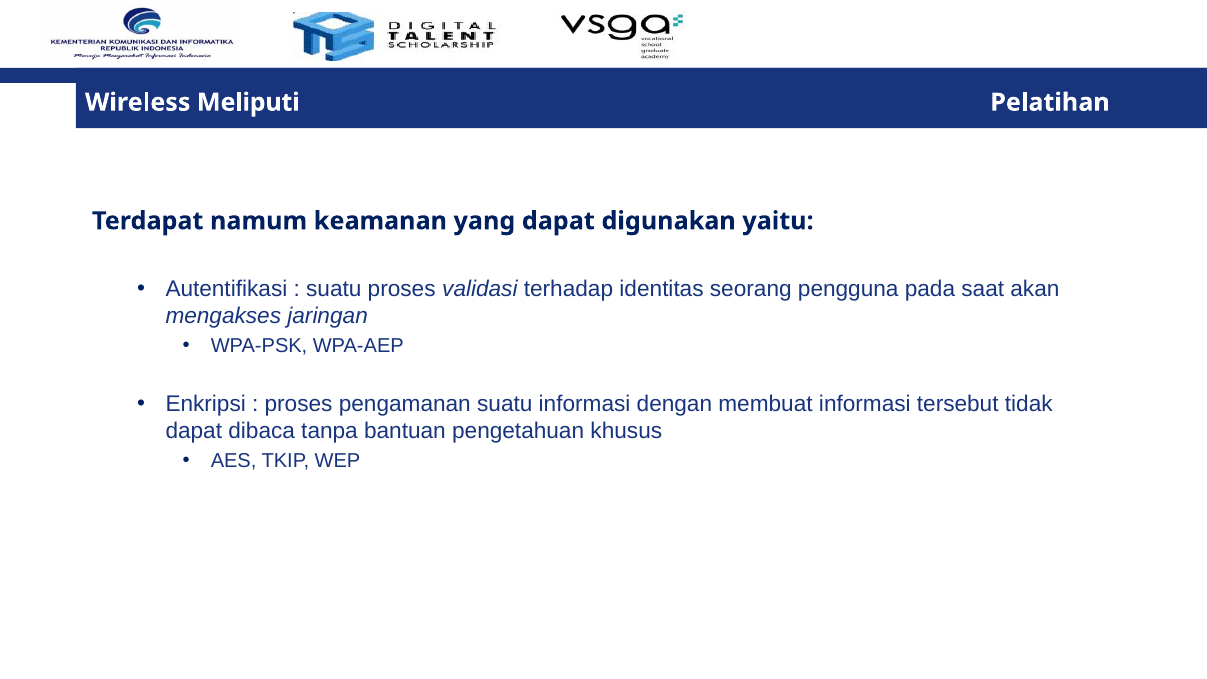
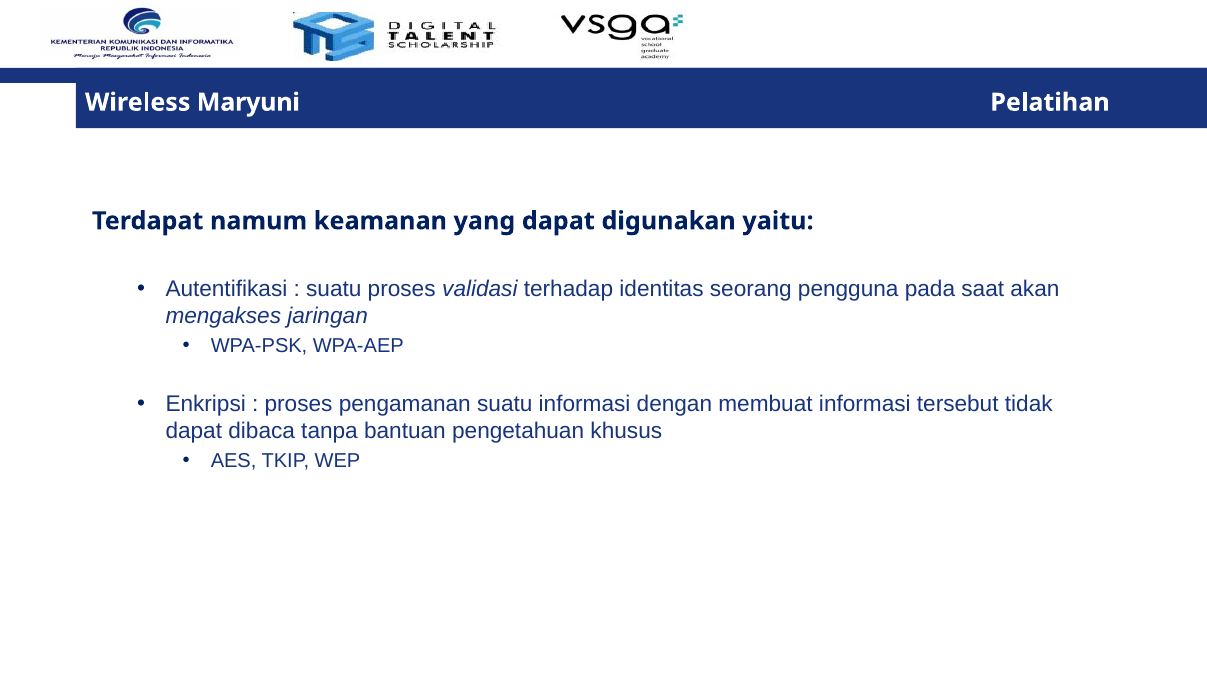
Meliputi: Meliputi -> Maryuni
